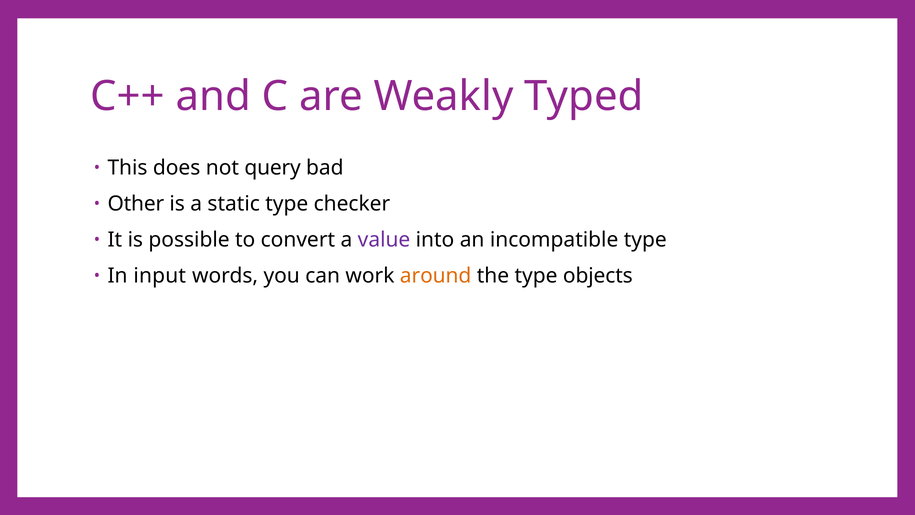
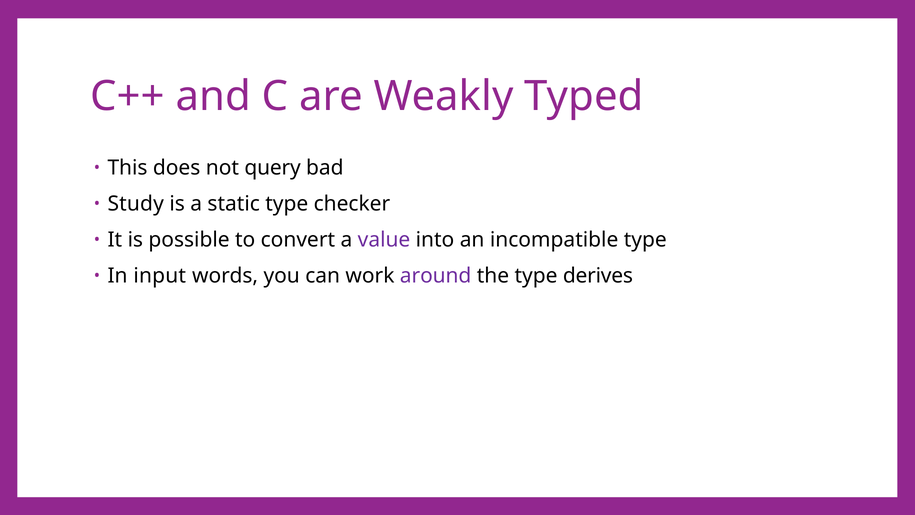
Other: Other -> Study
around colour: orange -> purple
objects: objects -> derives
